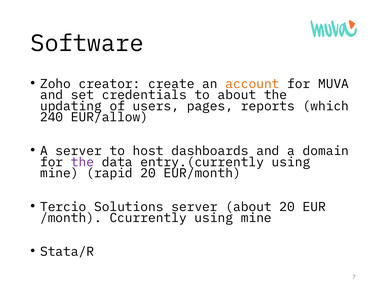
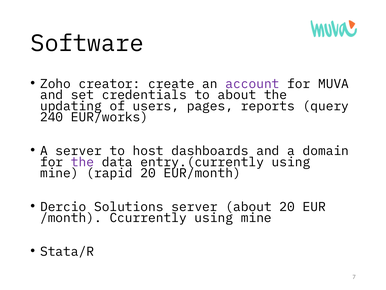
account colour: orange -> purple
which: which -> query
EUR/allow: EUR/allow -> EUR/works
Tercio: Tercio -> Dercio
